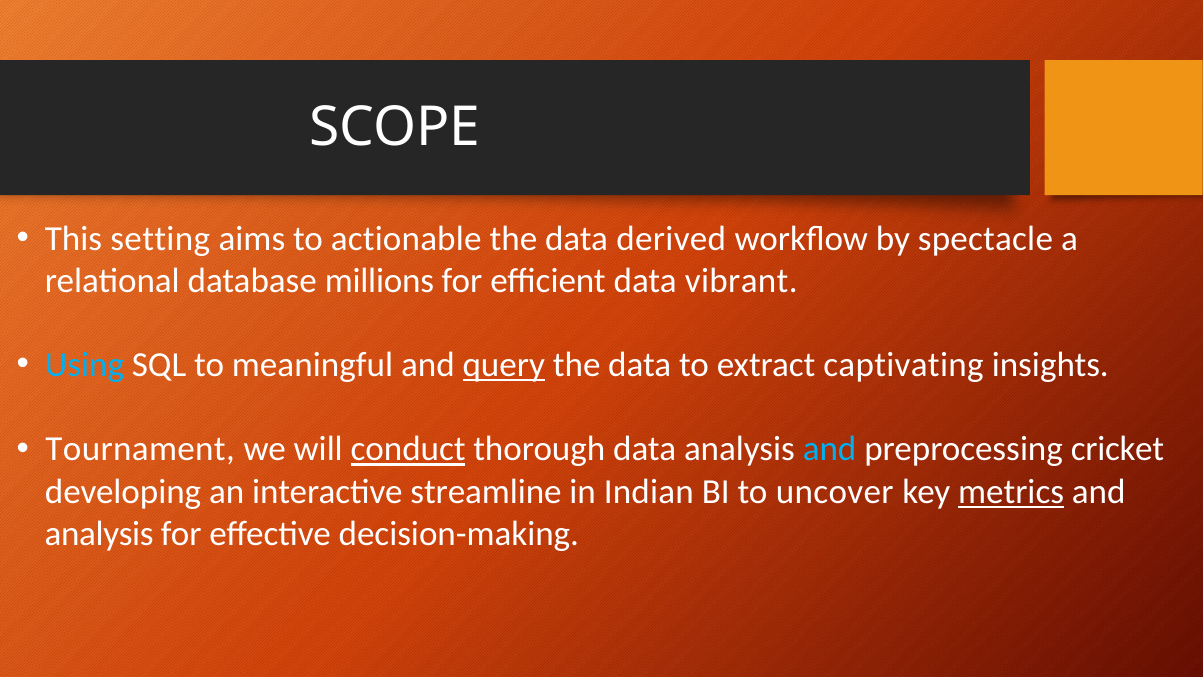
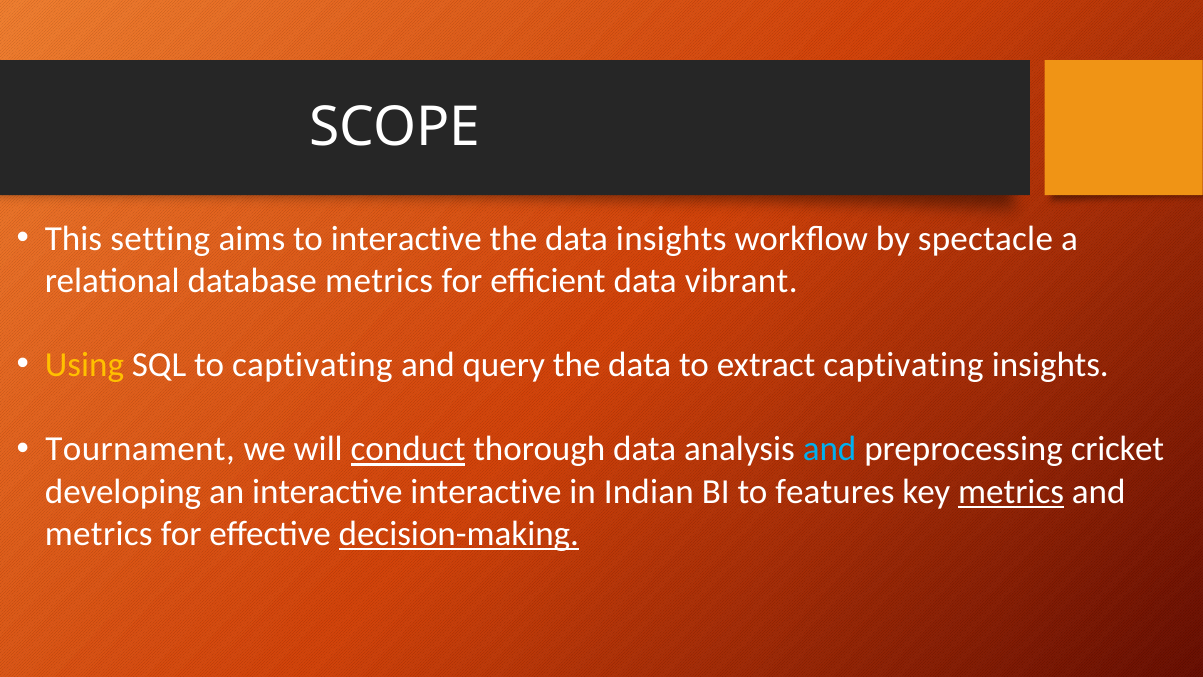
to actionable: actionable -> interactive
data derived: derived -> insights
database millions: millions -> metrics
Using colour: light blue -> yellow
to meaningful: meaningful -> captivating
query underline: present -> none
interactive streamline: streamline -> interactive
uncover: uncover -> features
analysis at (99, 533): analysis -> metrics
decision-making underline: none -> present
